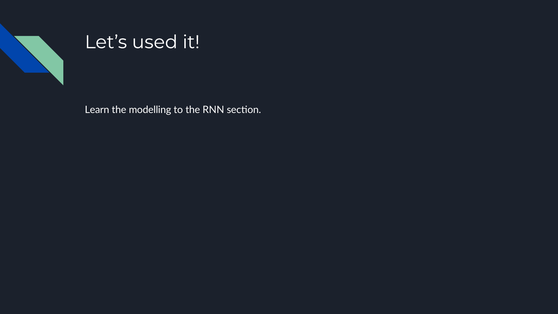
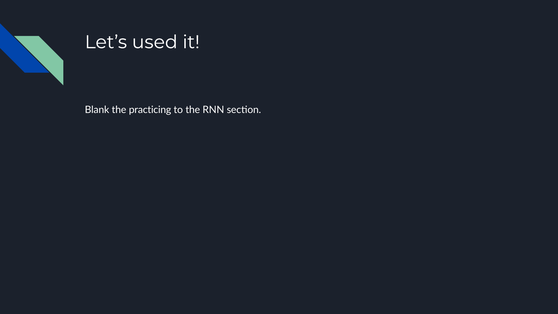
Learn: Learn -> Blank
modelling: modelling -> practicing
